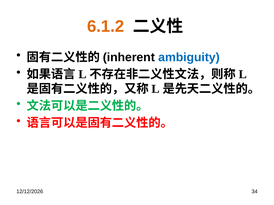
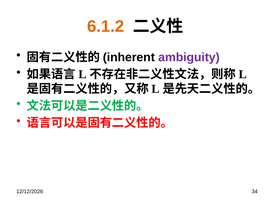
ambiguity colour: blue -> purple
